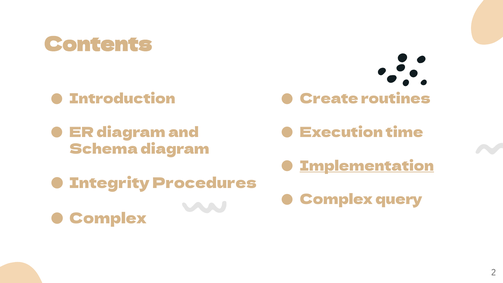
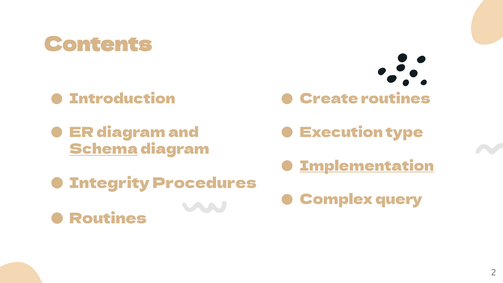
time: time -> type
Schema underline: none -> present
Complex at (108, 218): Complex -> Routines
